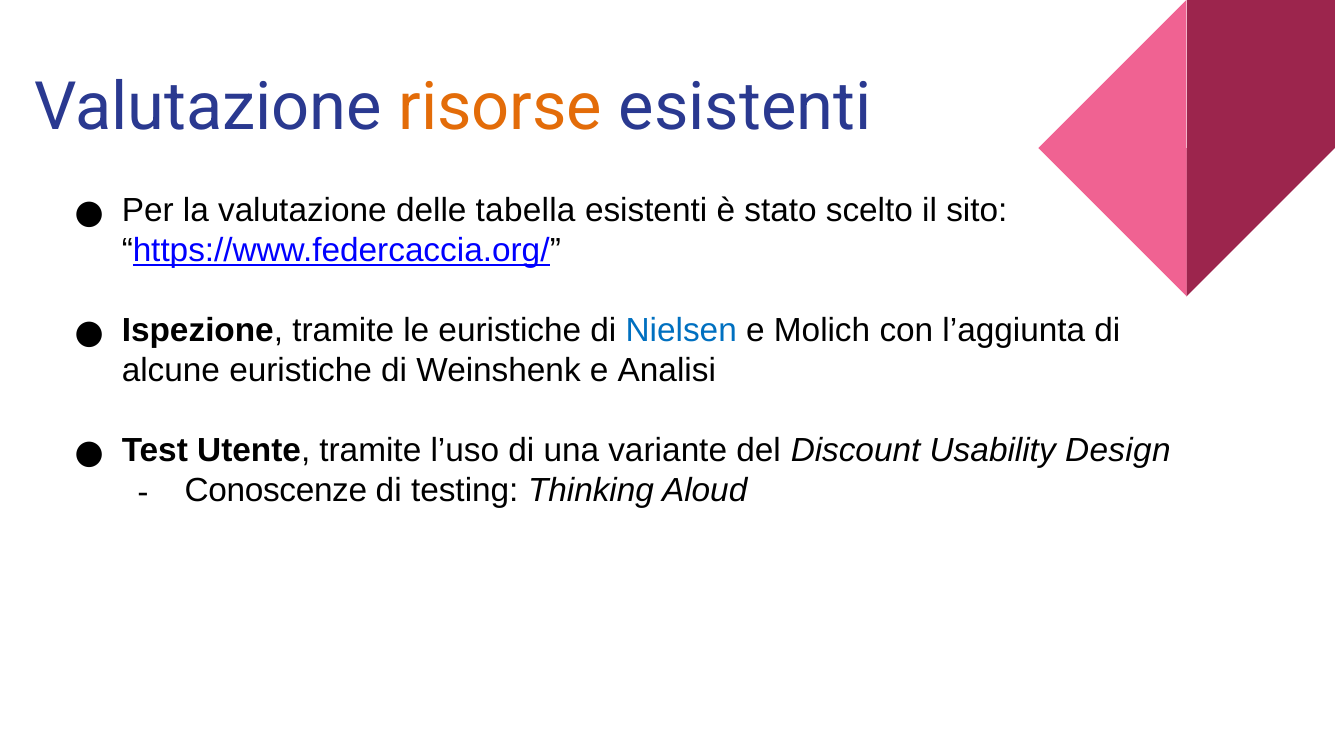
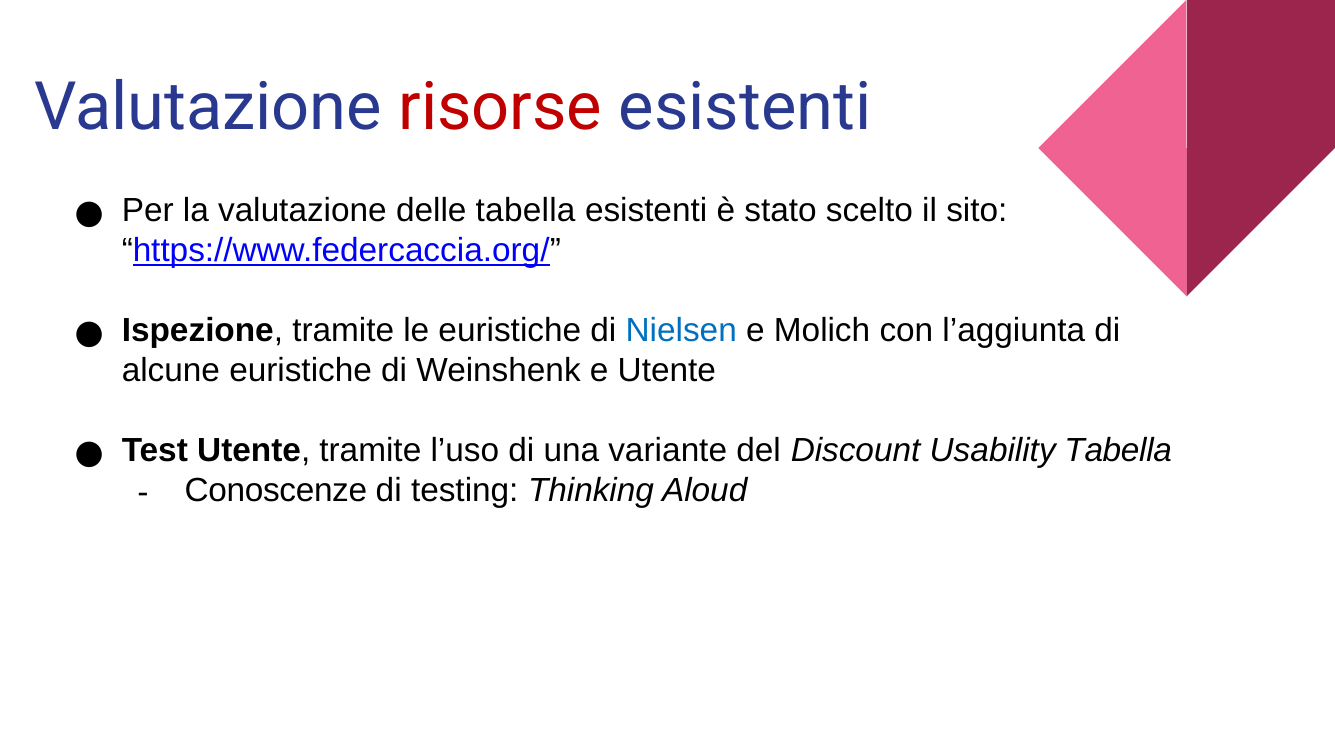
risorse colour: orange -> red
e Analisi: Analisi -> Utente
Usability Design: Design -> Tabella
